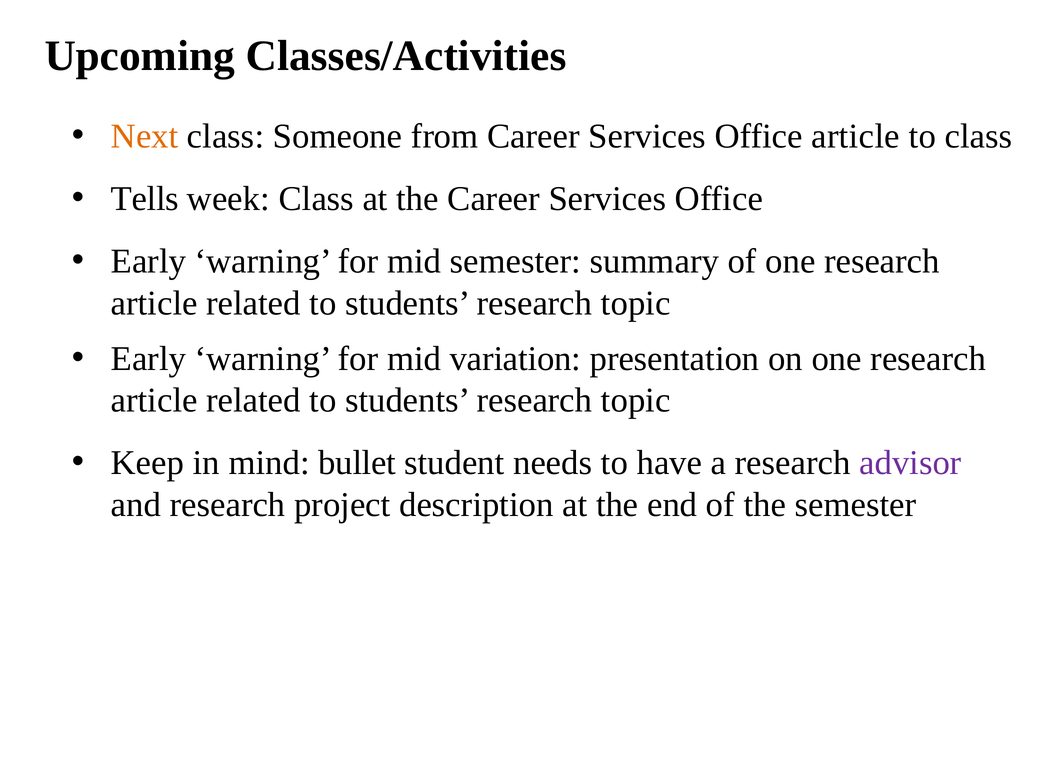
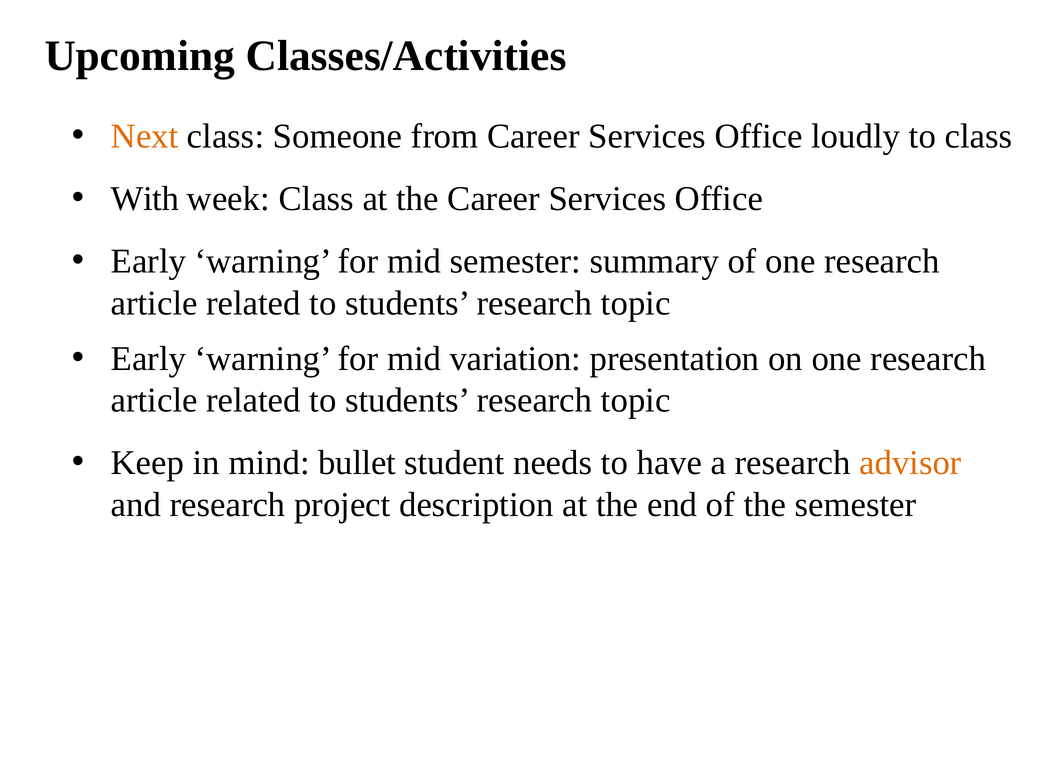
Office article: article -> loudly
Tells: Tells -> With
advisor colour: purple -> orange
